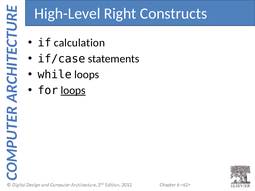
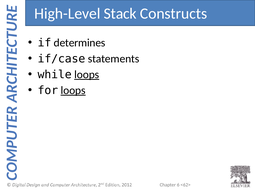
Right: Right -> Stack
calculation: calculation -> determines
loops at (87, 75) underline: none -> present
